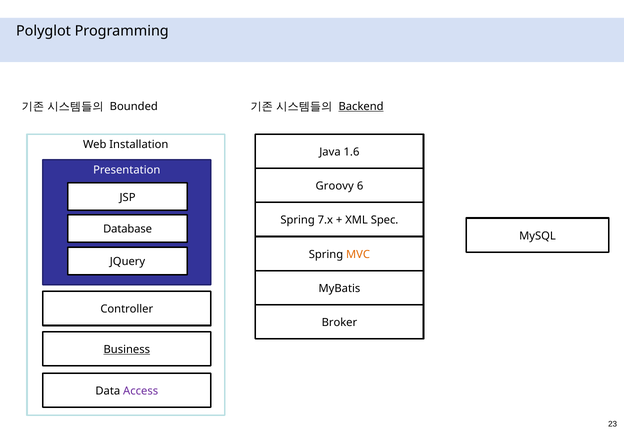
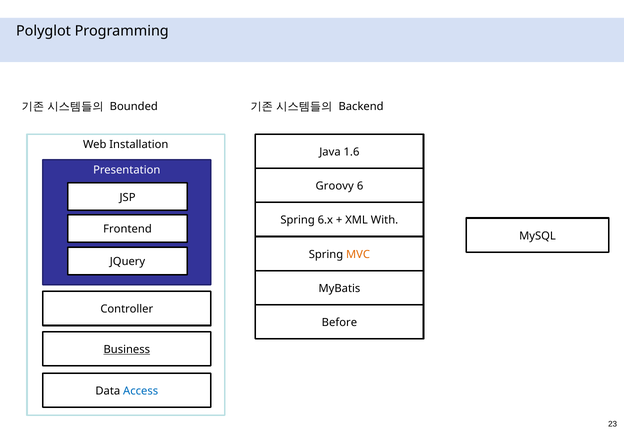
Backend underline: present -> none
7.x: 7.x -> 6.x
Spec: Spec -> With
Database: Database -> Frontend
Broker: Broker -> Before
Access colour: purple -> blue
